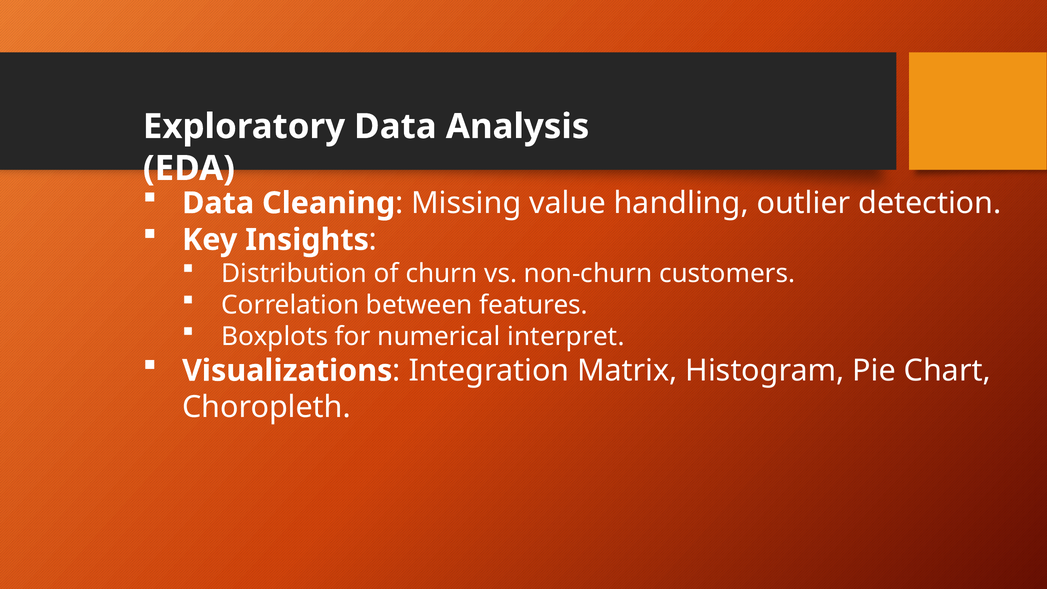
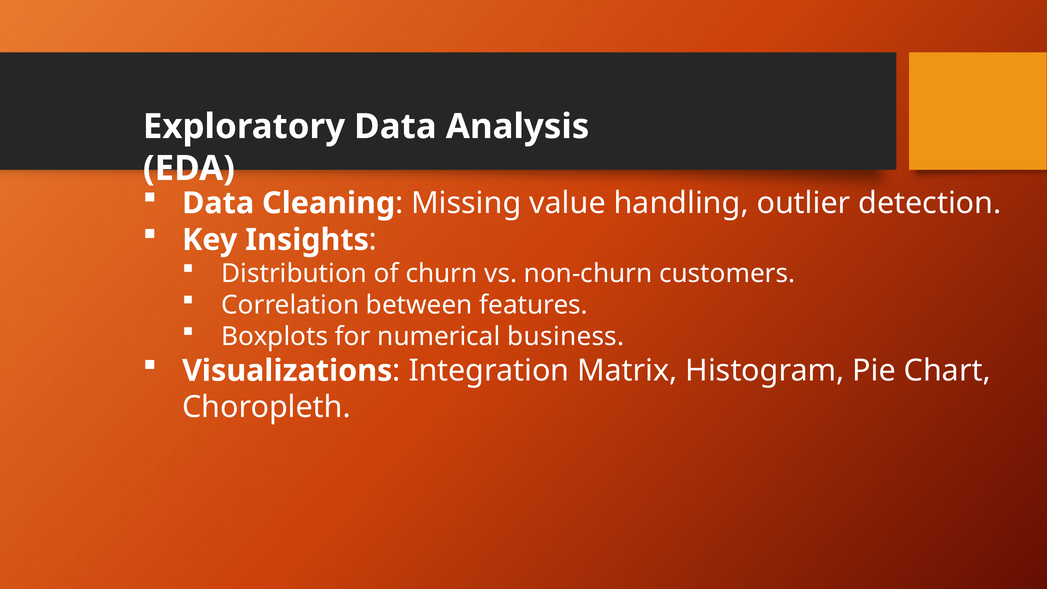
interpret: interpret -> business
